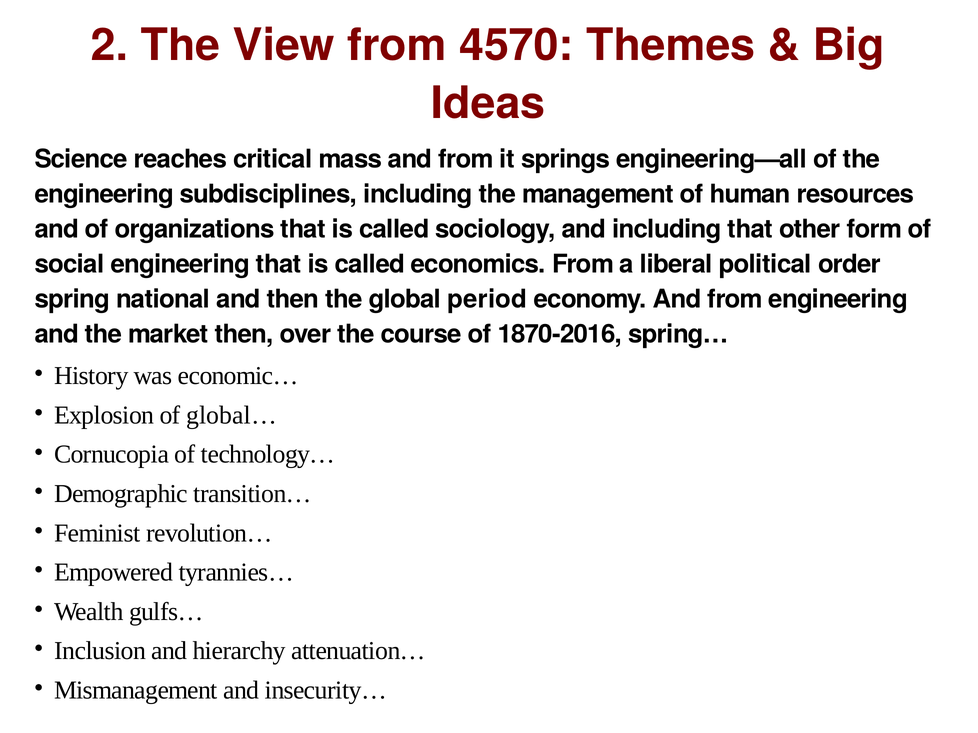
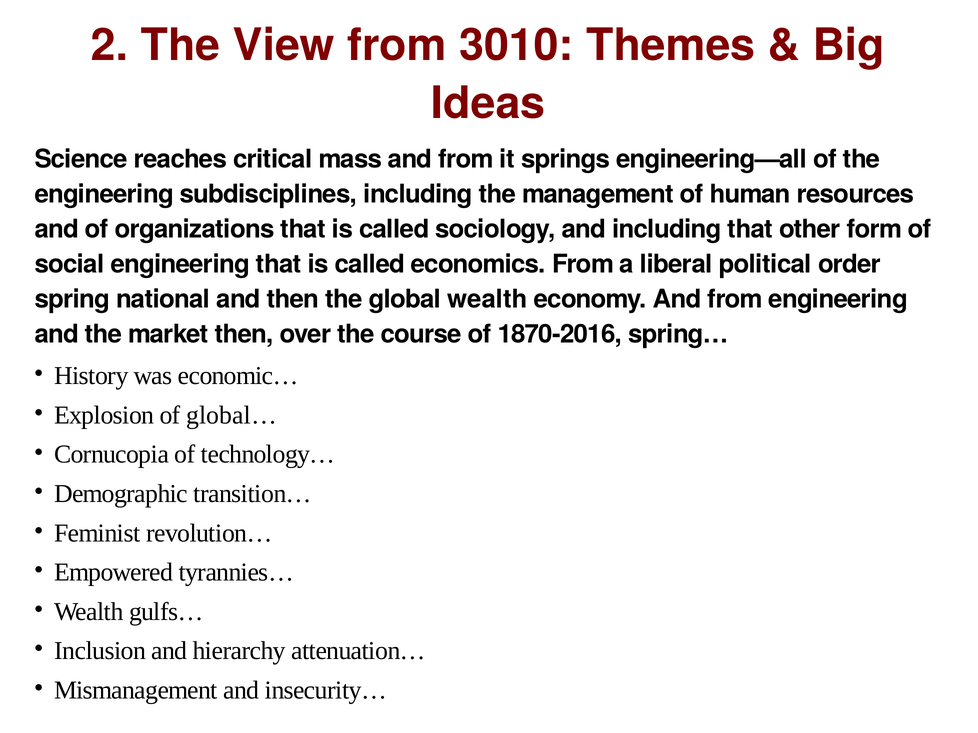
4570: 4570 -> 3010
global period: period -> wealth
